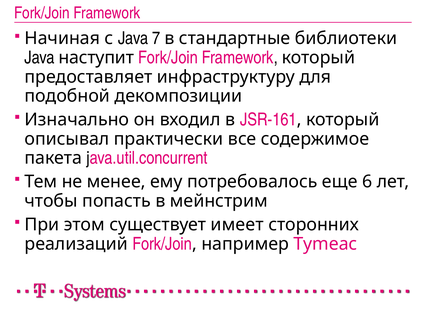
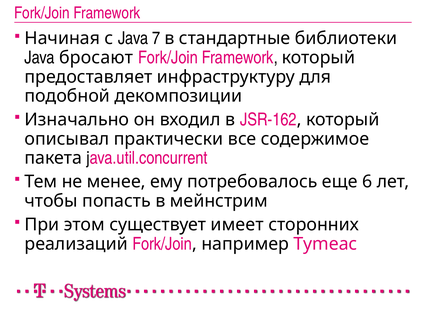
наступит: наступит -> бросают
JSR-161: JSR-161 -> JSR-162
